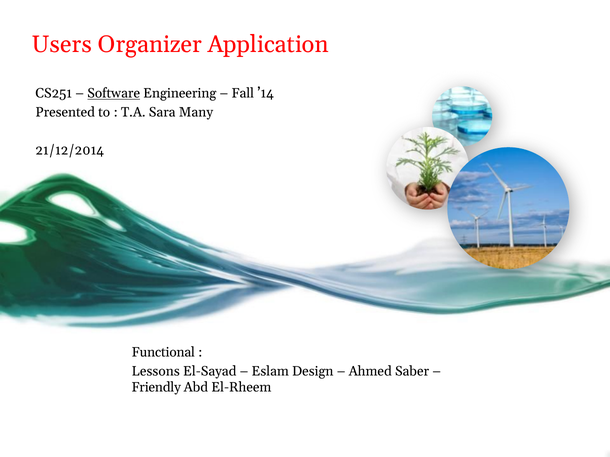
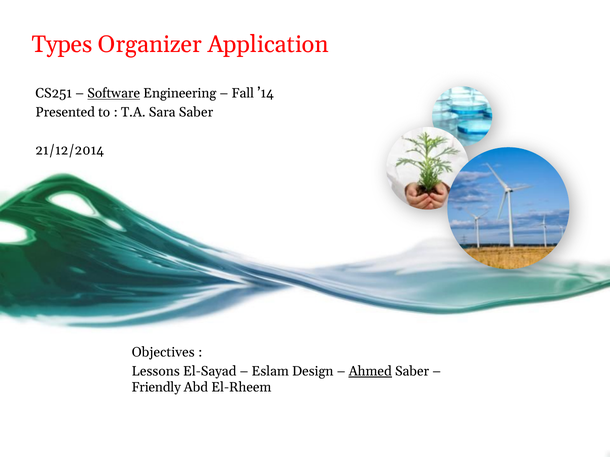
Users: Users -> Types
Sara Many: Many -> Saber
Functional: Functional -> Objectives
Ahmed underline: none -> present
